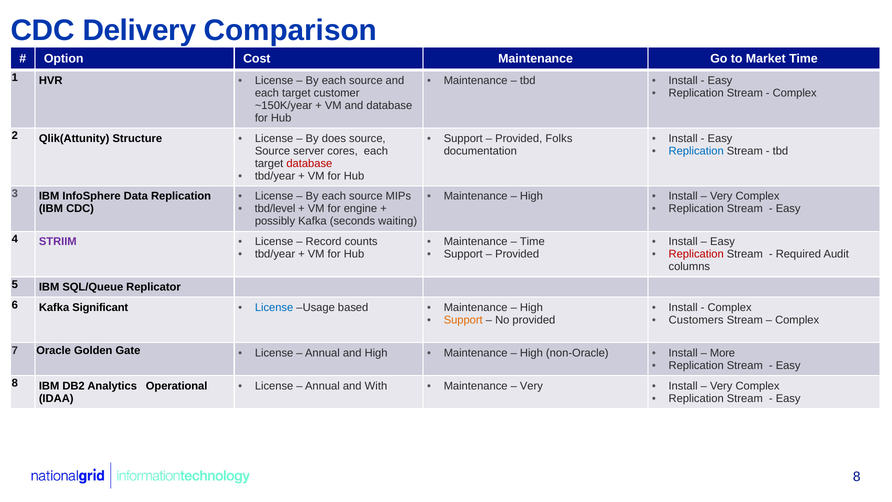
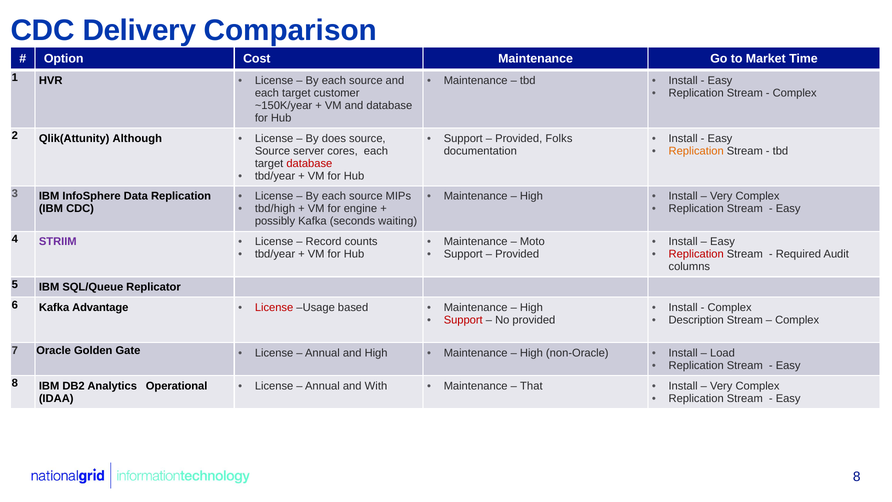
Structure: Structure -> Although
Replication at (696, 151) colour: blue -> orange
tbd/level: tbd/level -> tbd/high
Time at (532, 242): Time -> Moto
Significant: Significant -> Advantage
License at (274, 307) colour: blue -> red
Support at (463, 320) colour: orange -> red
Customers: Customers -> Description
More: More -> Load
Very at (531, 386): Very -> That
